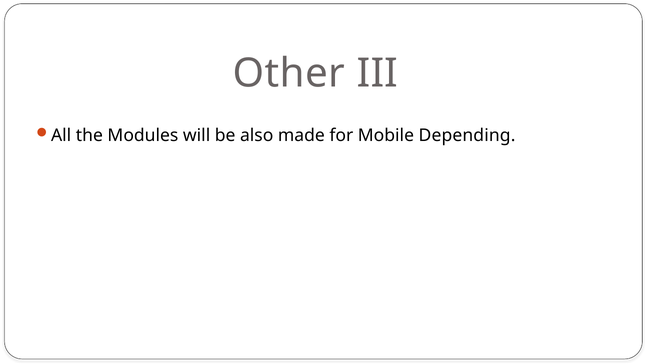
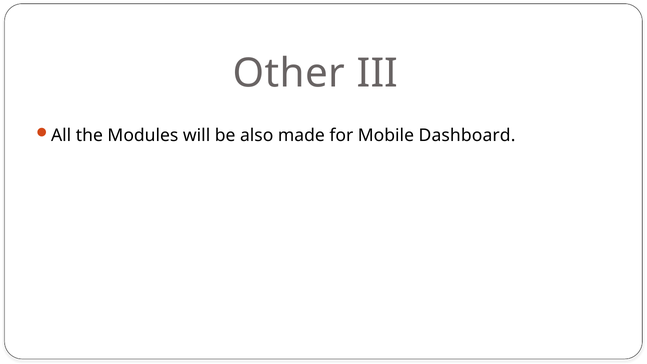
Depending: Depending -> Dashboard
